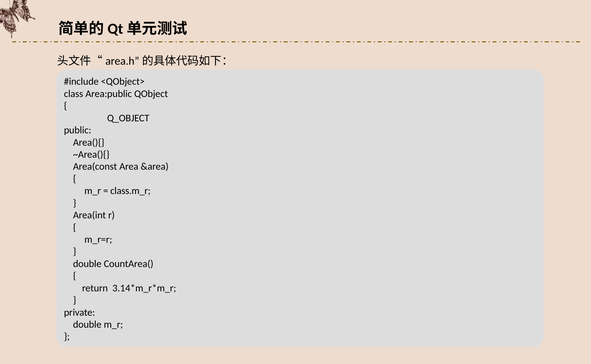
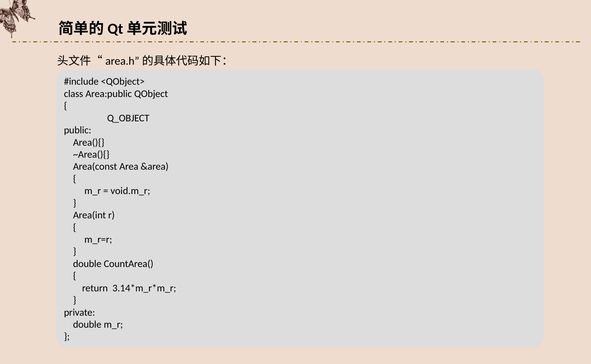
class.m_r: class.m_r -> void.m_r
